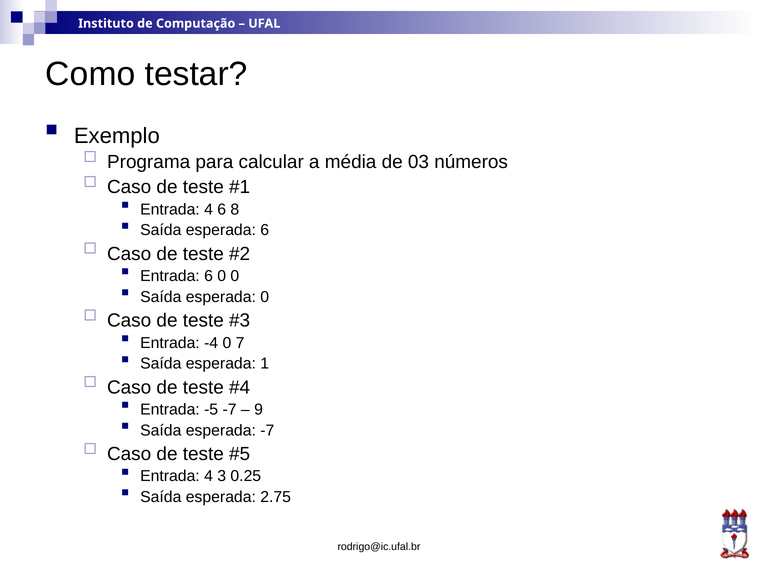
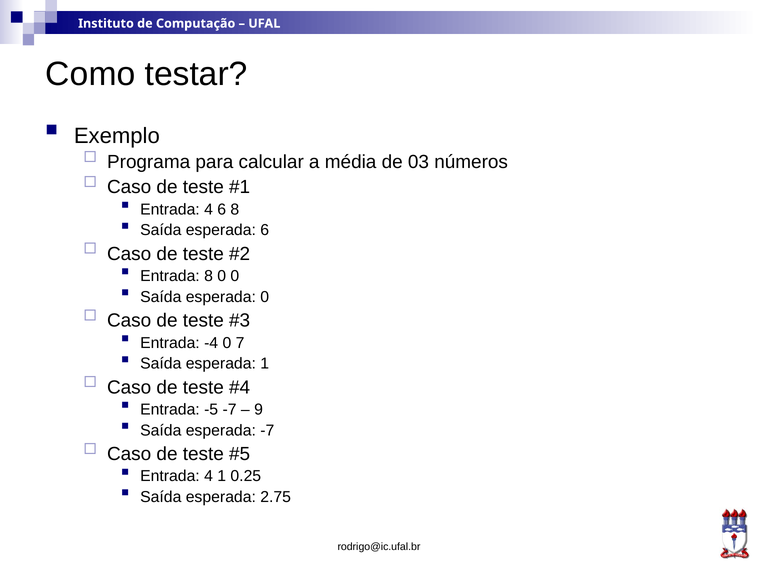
Entrada 6: 6 -> 8
4 3: 3 -> 1
